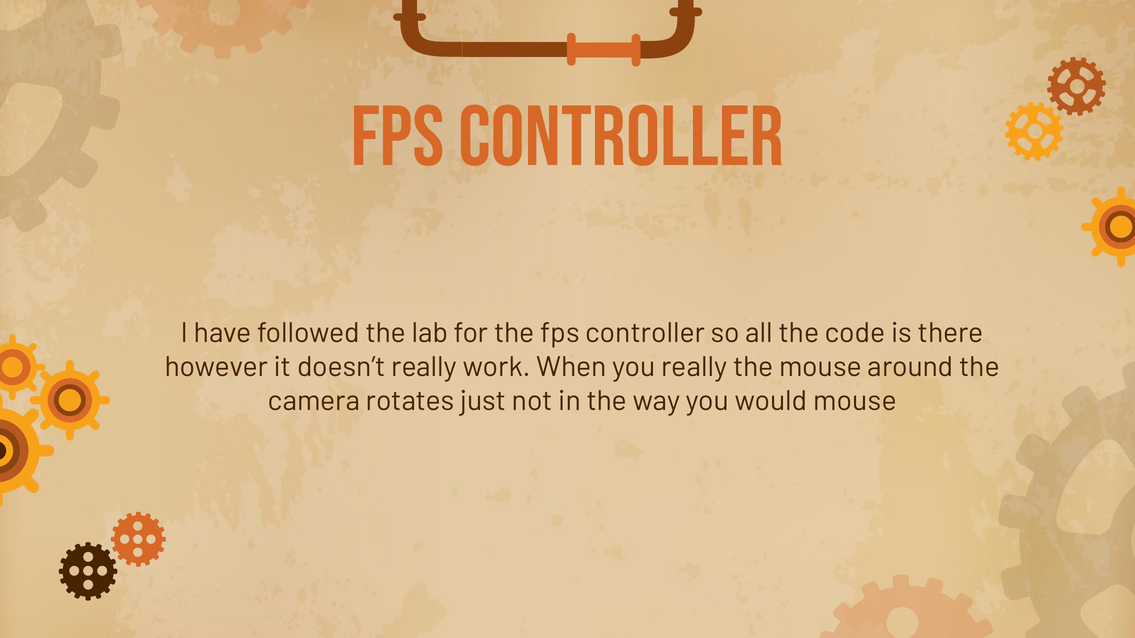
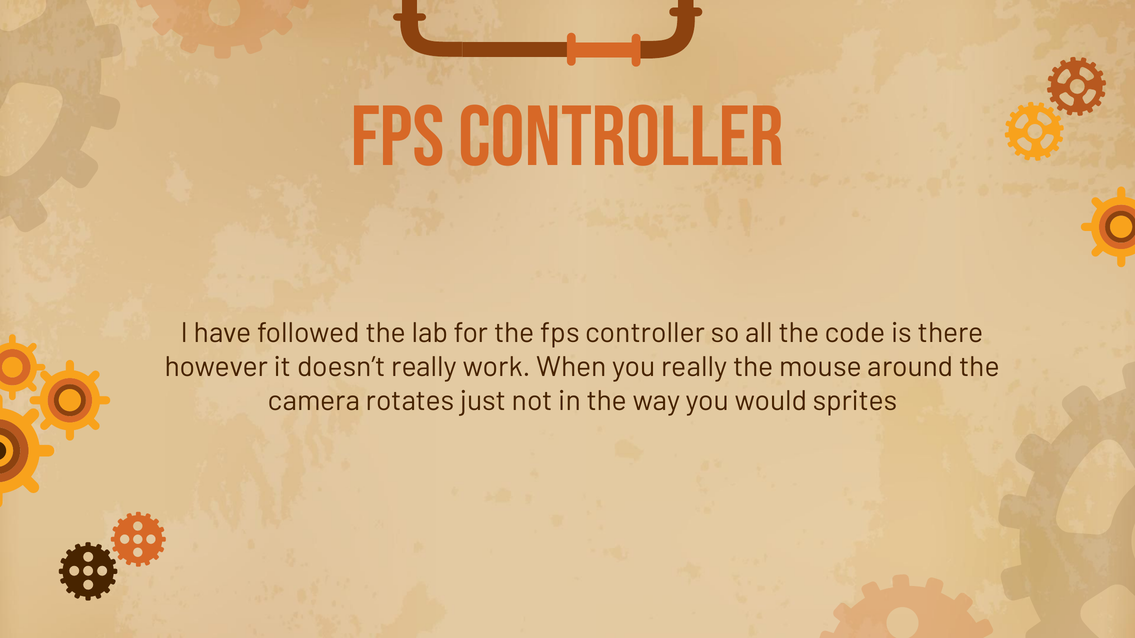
would mouse: mouse -> sprites
